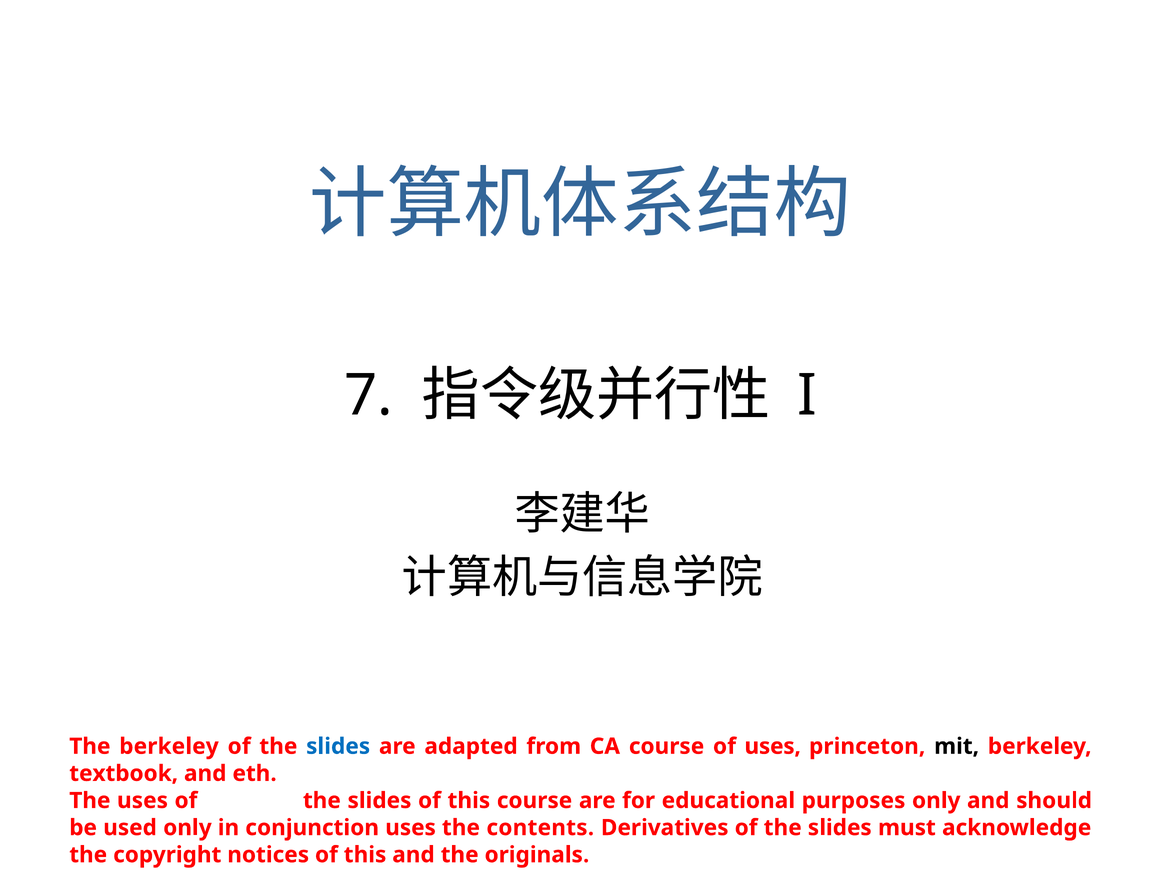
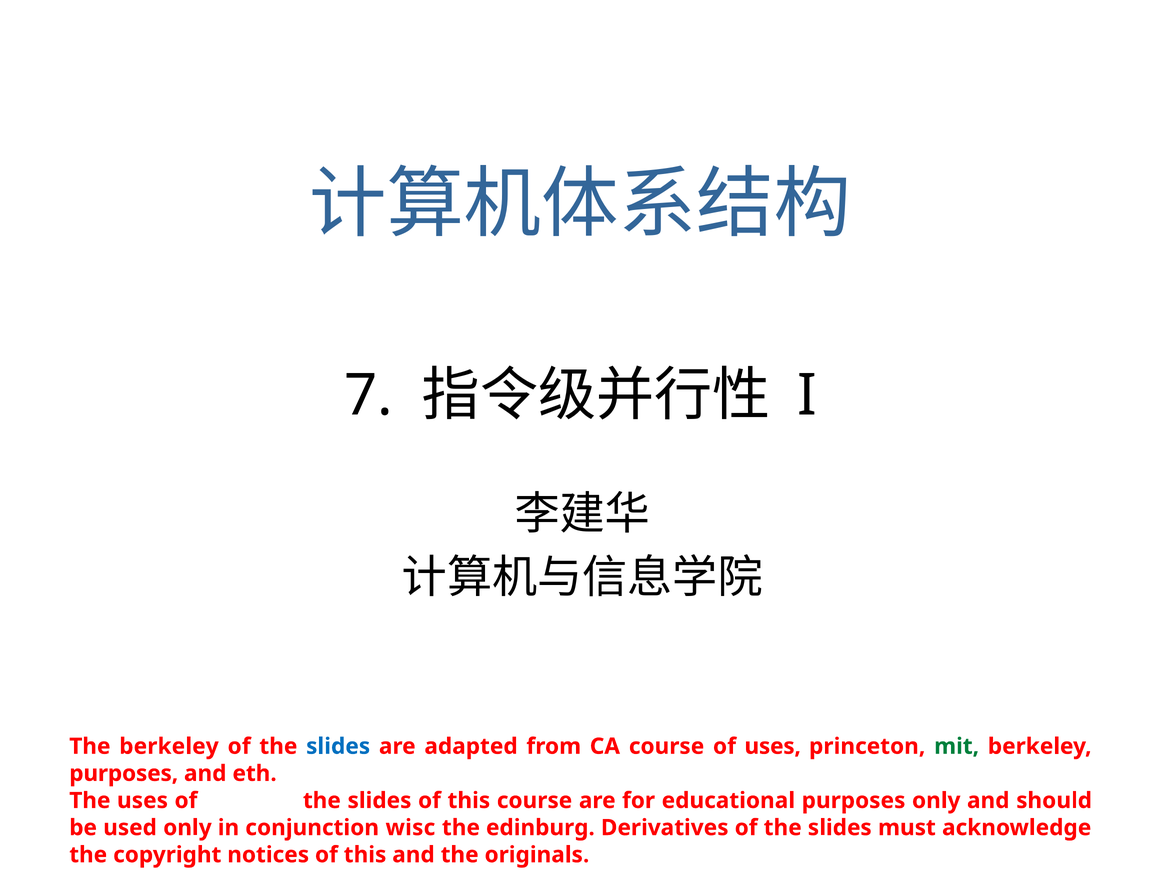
mit colour: black -> green
textbook at (124, 773): textbook -> purposes
conjunction uses: uses -> wisc
contents: contents -> edinburg
